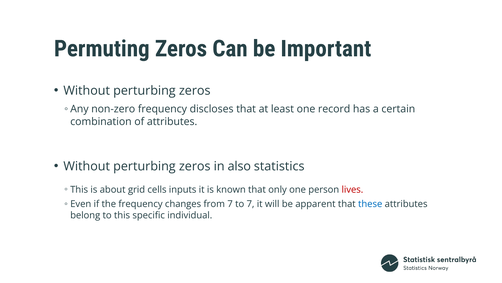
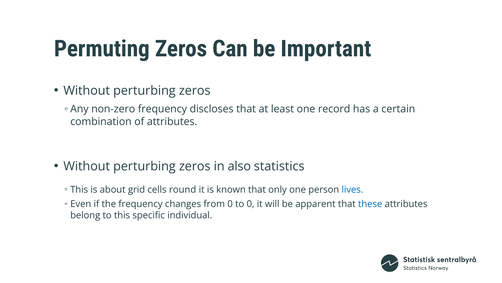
inputs: inputs -> round
lives colour: red -> blue
from 7: 7 -> 0
to 7: 7 -> 0
